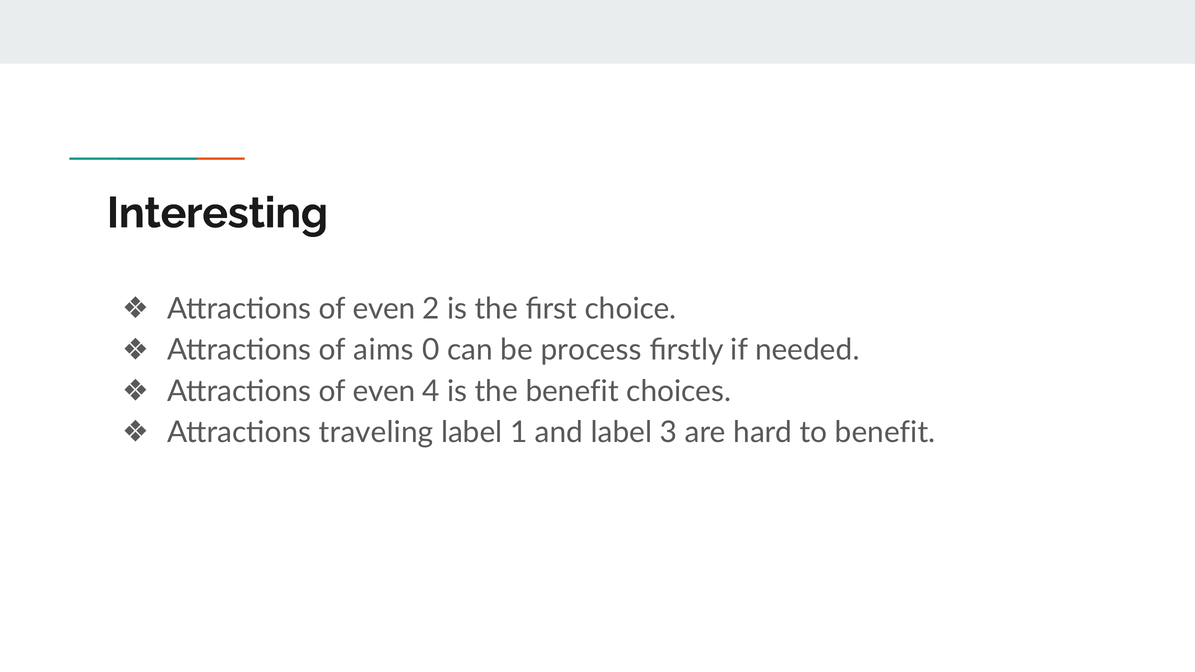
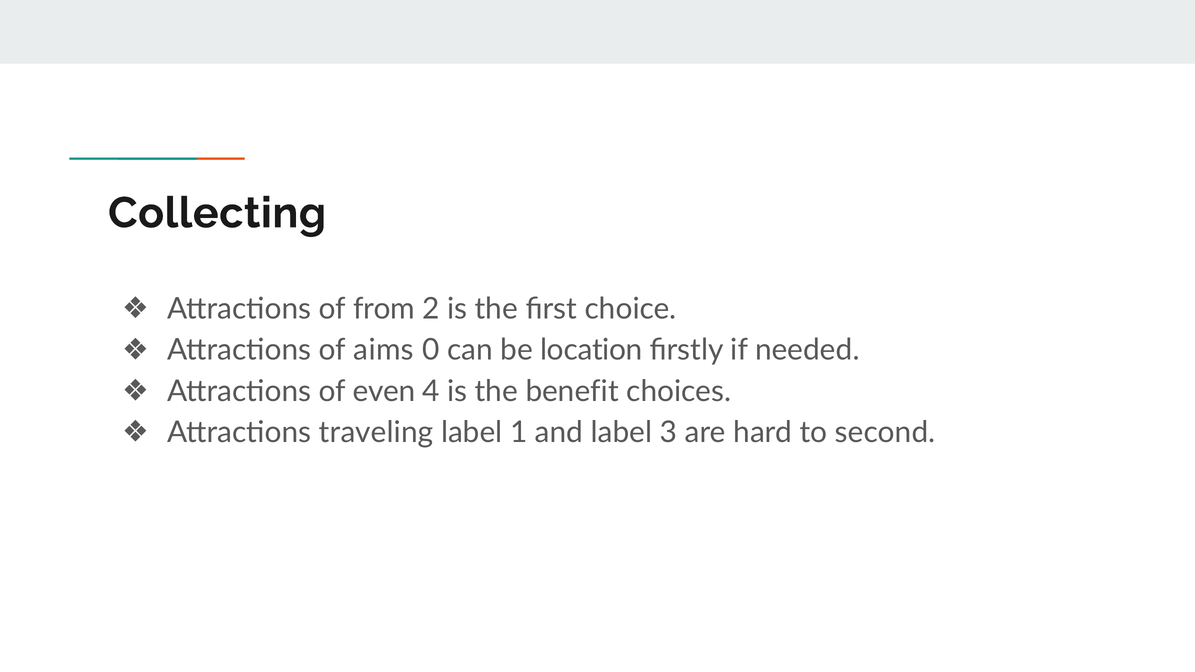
Interesting: Interesting -> Collecting
even at (384, 309): even -> from
process: process -> location
to benefit: benefit -> second
